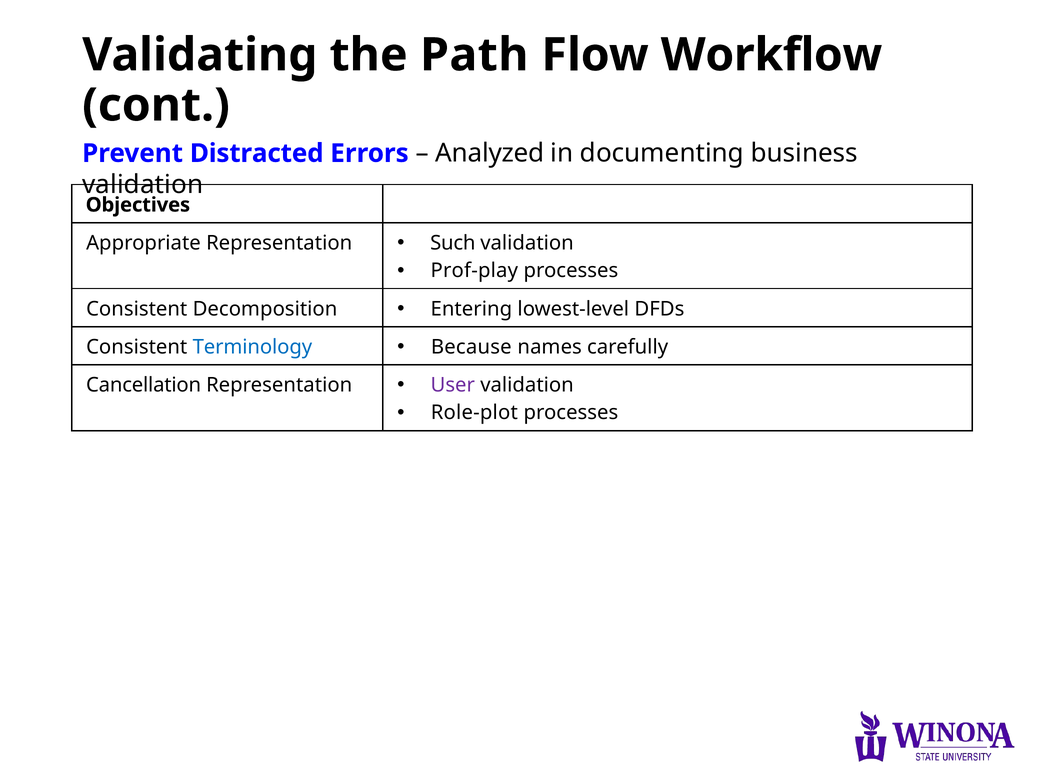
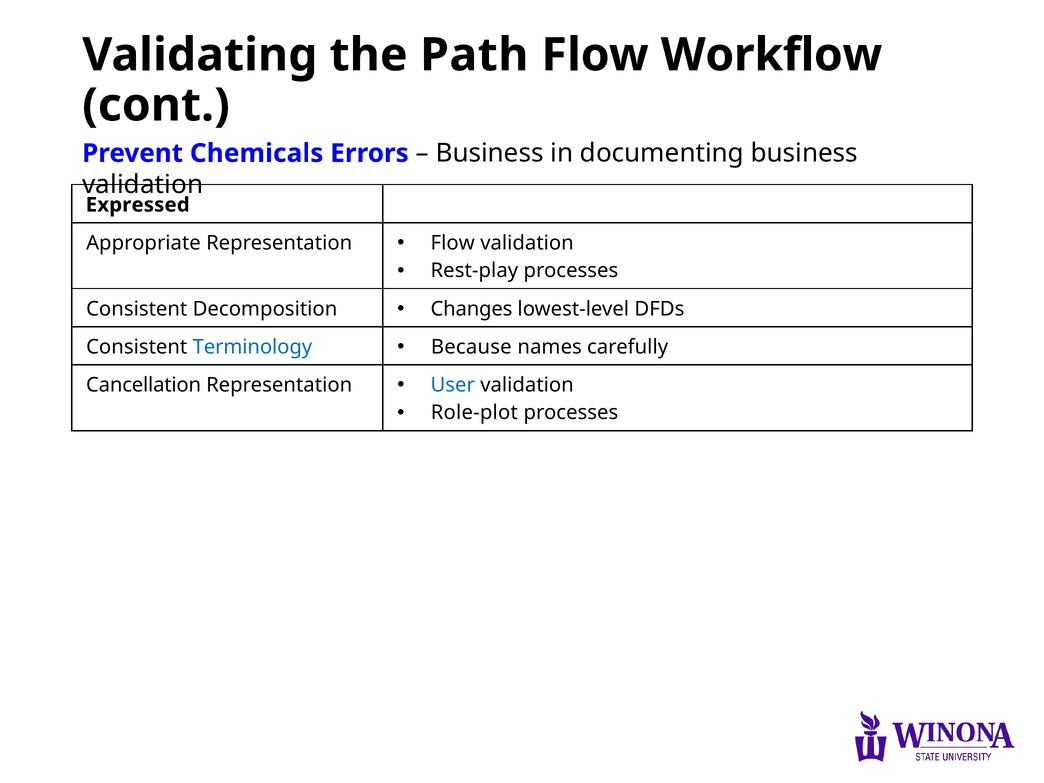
Distracted: Distracted -> Chemicals
Analyzed at (490, 153): Analyzed -> Business
Objectives: Objectives -> Expressed
Such at (453, 243): Such -> Flow
Prof-play: Prof-play -> Rest-play
Entering: Entering -> Changes
User colour: purple -> blue
